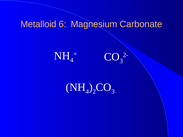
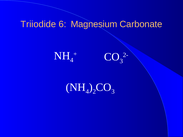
Metalloid: Metalloid -> Triiodide
